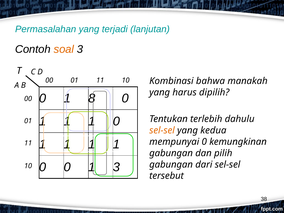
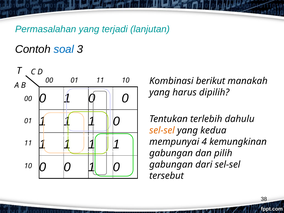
soal colour: orange -> blue
bahwa: bahwa -> berikut
8 at (92, 98): 8 -> 0
mempunyai 0: 0 -> 4
0 0 1 3: 3 -> 0
